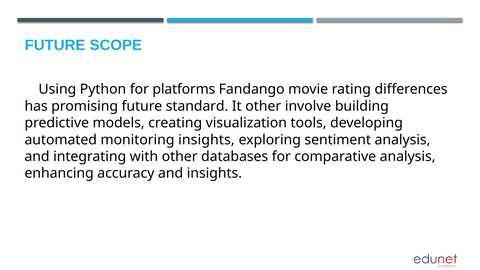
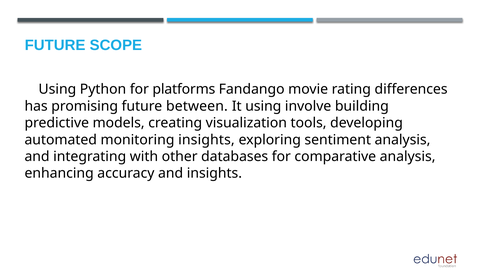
standard: standard -> between
It other: other -> using
